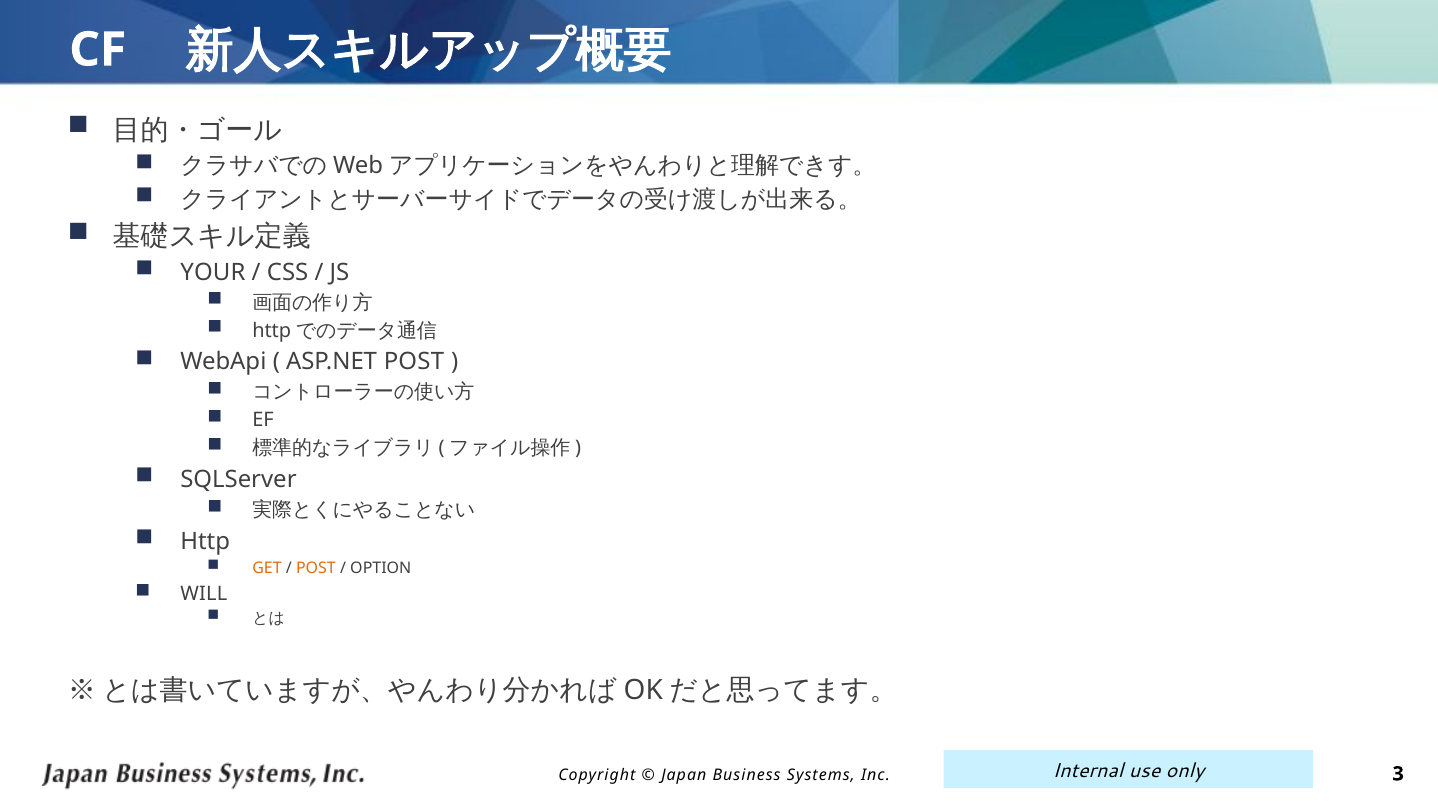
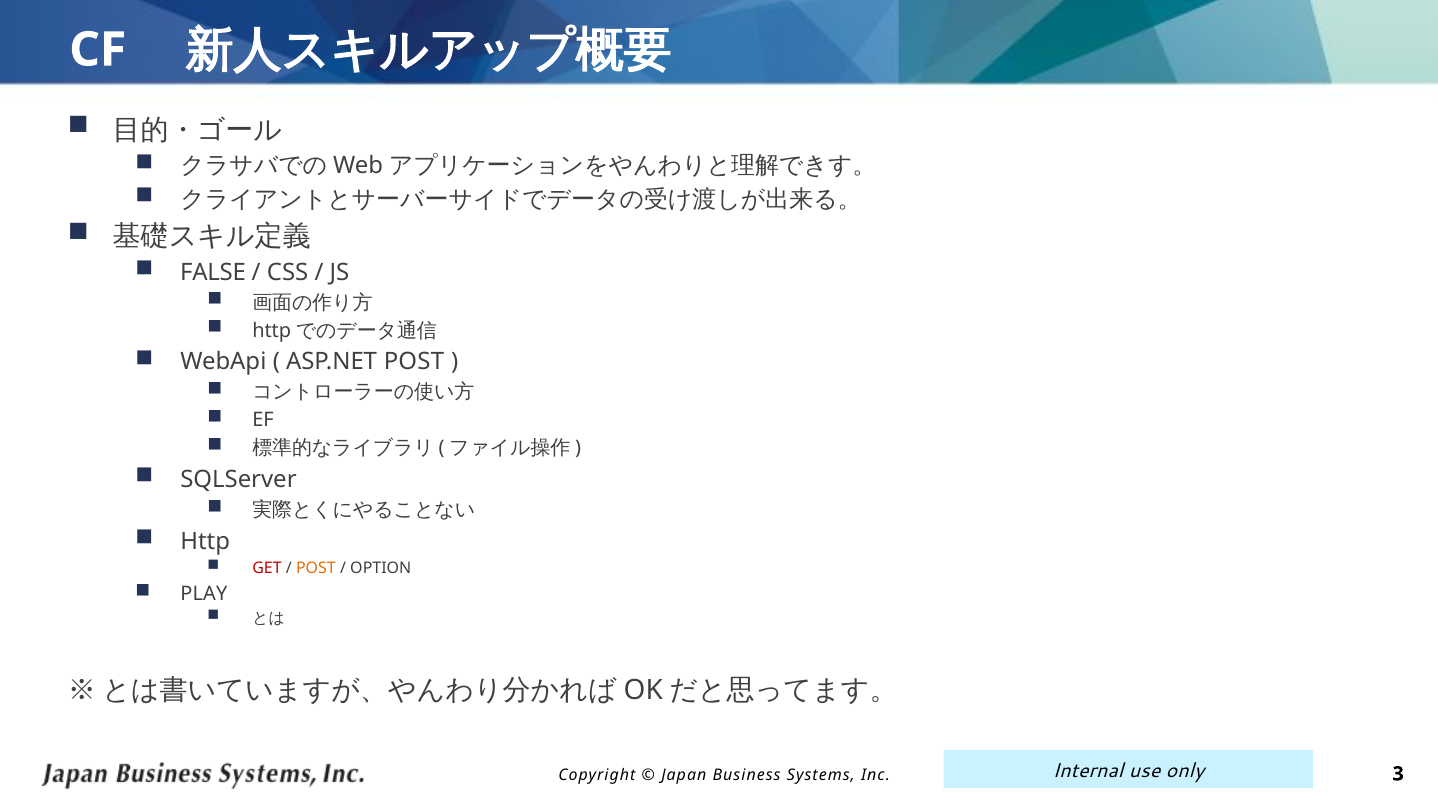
YOUR: YOUR -> FALSE
GET colour: orange -> red
WILL: WILL -> PLAY
